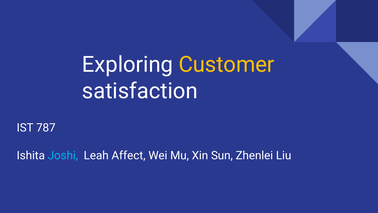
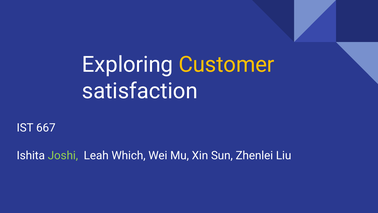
787: 787 -> 667
Joshi colour: light blue -> light green
Affect: Affect -> Which
